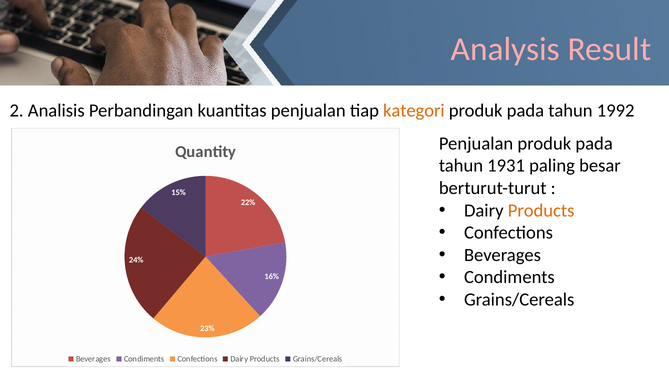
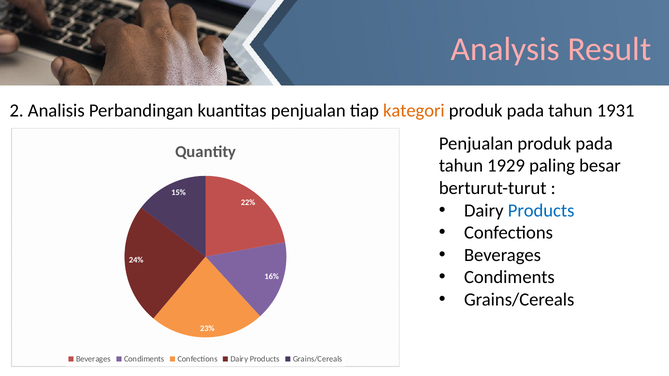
1992: 1992 -> 1931
1931: 1931 -> 1929
Products at (541, 211) colour: orange -> blue
